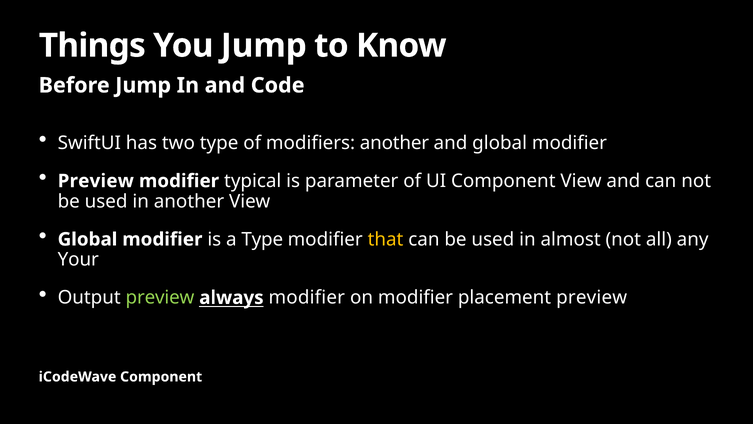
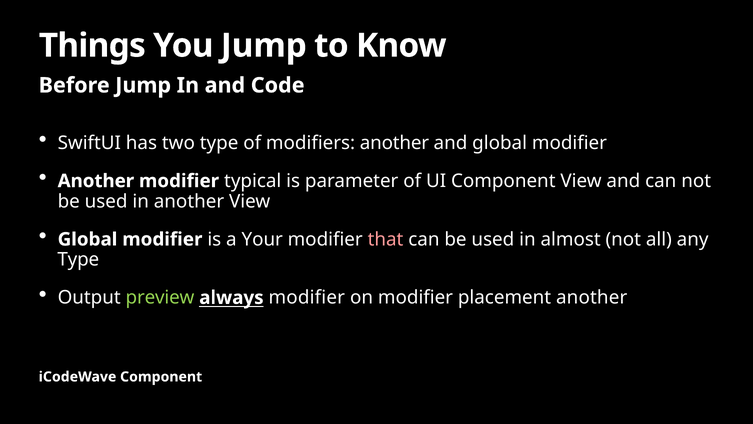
Preview at (96, 181): Preview -> Another
a Type: Type -> Your
that colour: yellow -> pink
Your at (78, 259): Your -> Type
placement preview: preview -> another
